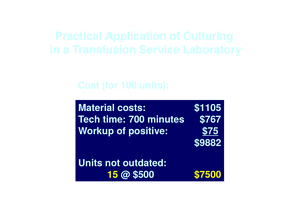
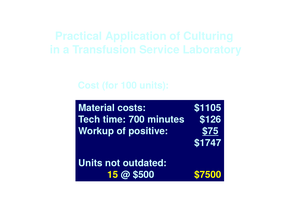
$767: $767 -> $126
$9882: $9882 -> $1747
